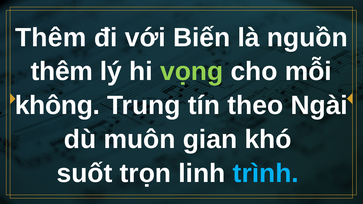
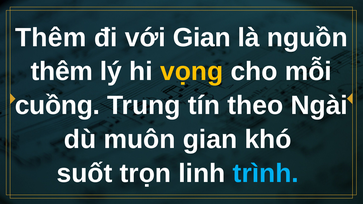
với Biến: Biến -> Gian
vọng colour: light green -> yellow
không: không -> cuồng
